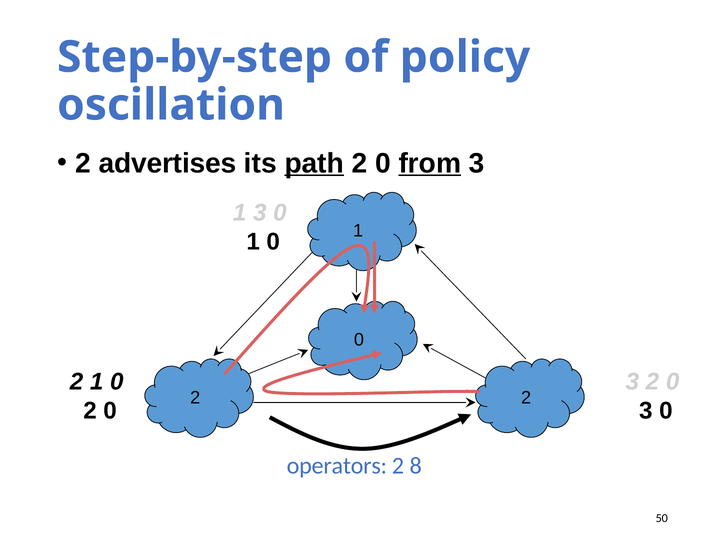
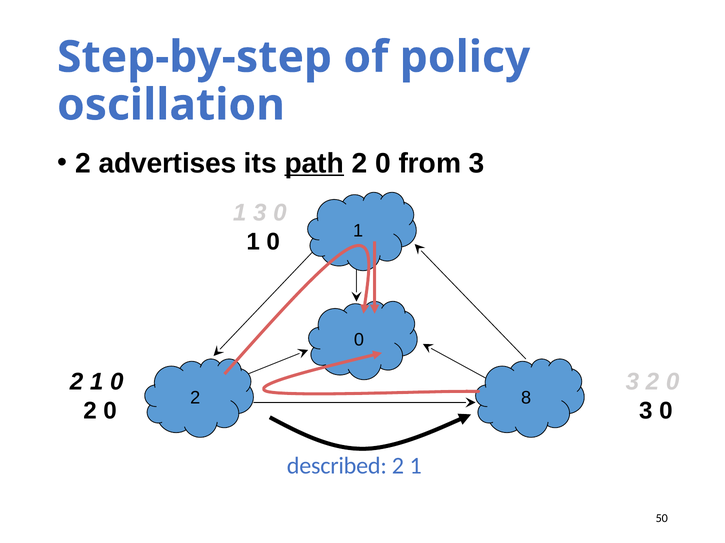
from underline: present -> none
2 2: 2 -> 8
operators: operators -> described
8 at (416, 466): 8 -> 1
